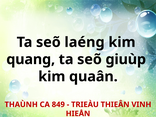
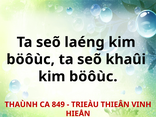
quang at (31, 59): quang -> böôùc
giuùp: giuùp -> khaûi
quaân at (93, 77): quaân -> böôùc
